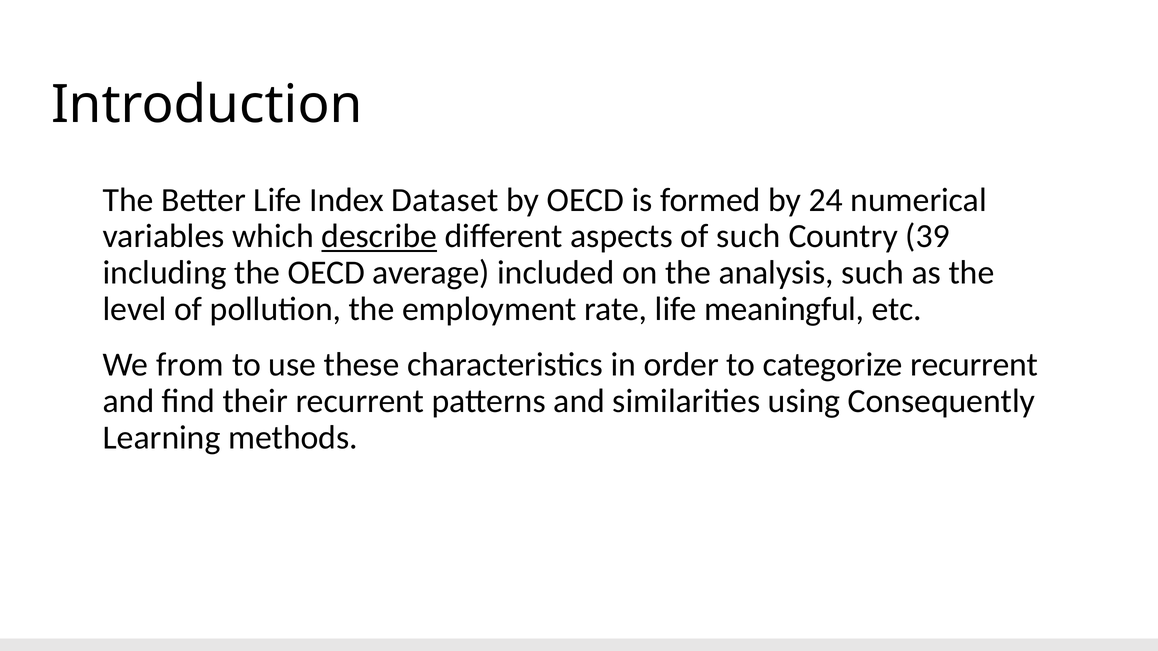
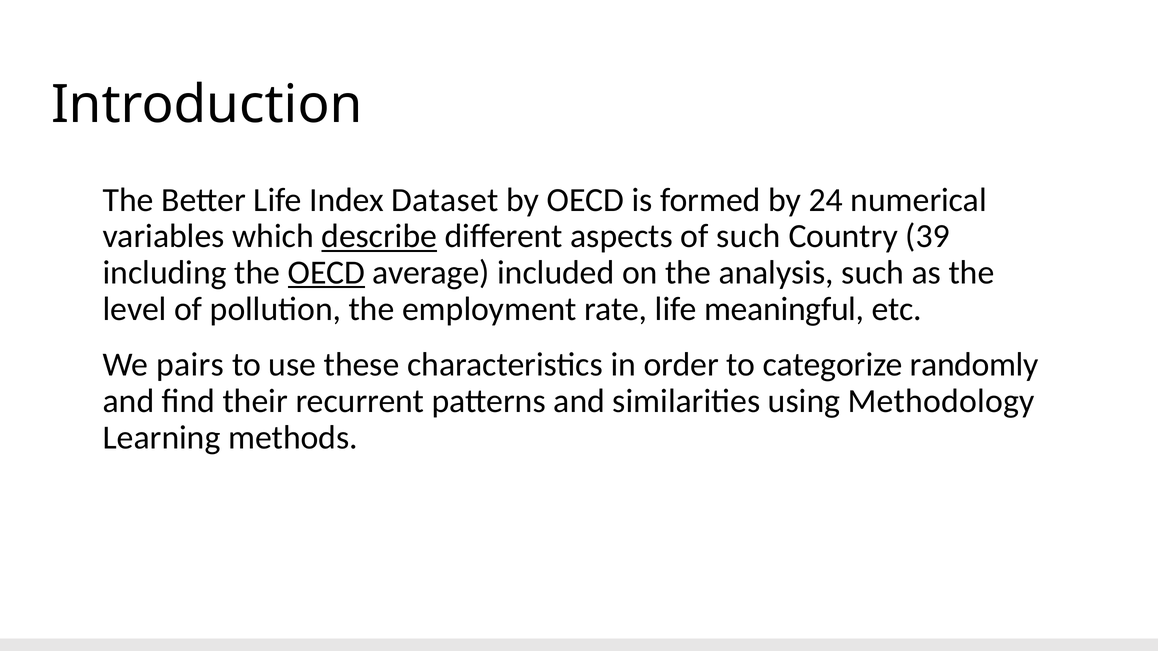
OECD at (326, 273) underline: none -> present
from: from -> pairs
categorize recurrent: recurrent -> randomly
Consequently: Consequently -> Methodology
